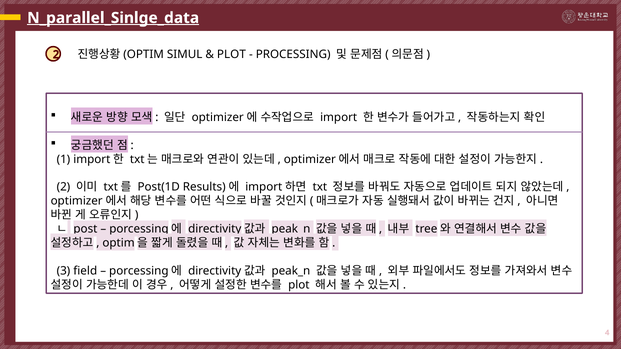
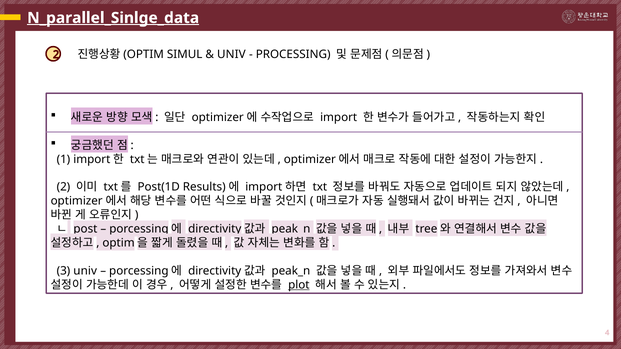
PLOT at (231, 54): PLOT -> UNIV
3 field: field -> univ
plot at (299, 285) underline: none -> present
